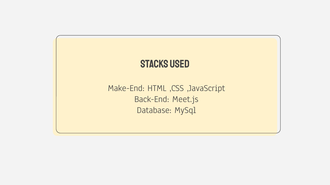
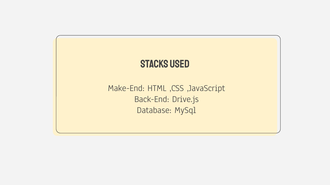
Meet.js: Meet.js -> Drive.js
